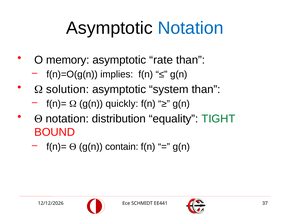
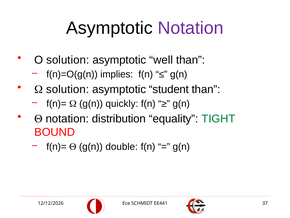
Notation at (191, 28) colour: blue -> purple
O memory: memory -> solution
rate: rate -> well
system: system -> student
contain: contain -> double
